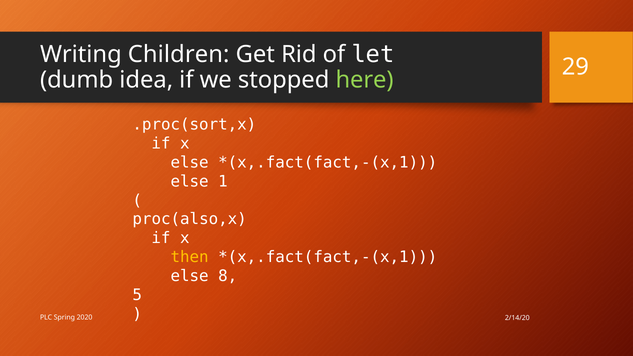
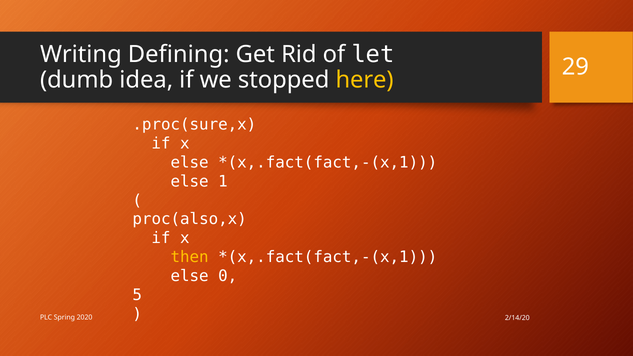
Children: Children -> Defining
here colour: light green -> yellow
.proc(sort,x: .proc(sort,x -> .proc(sure,x
8: 8 -> 0
